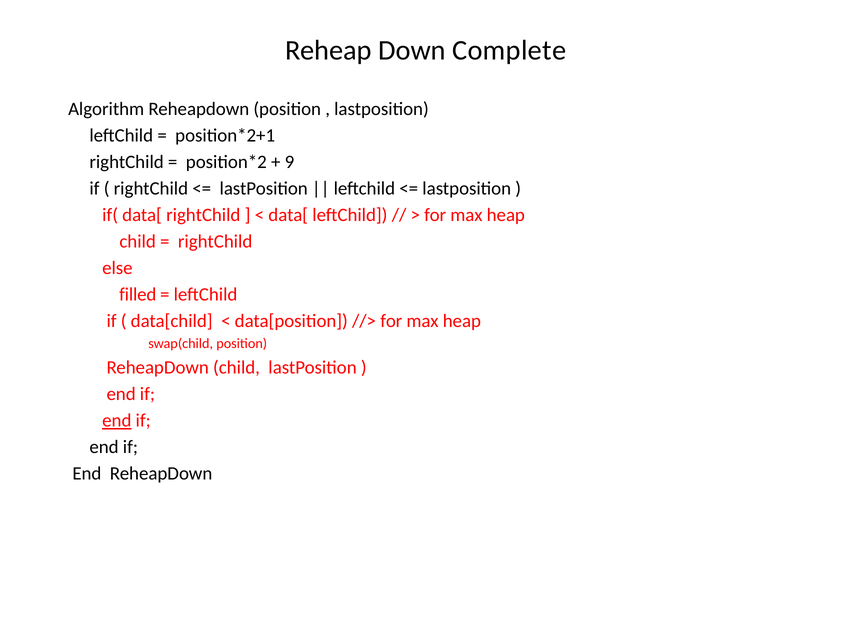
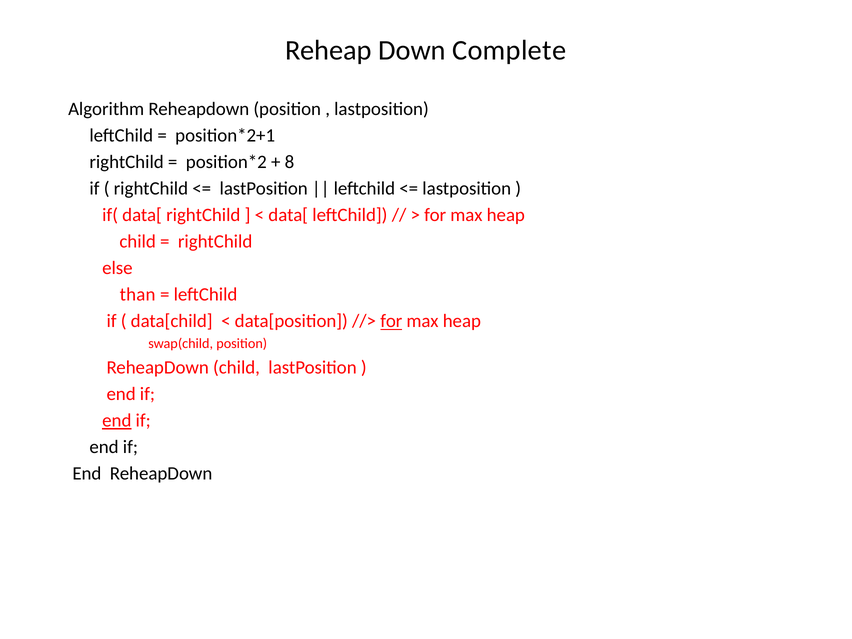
9: 9 -> 8
filled: filled -> than
for at (391, 321) underline: none -> present
